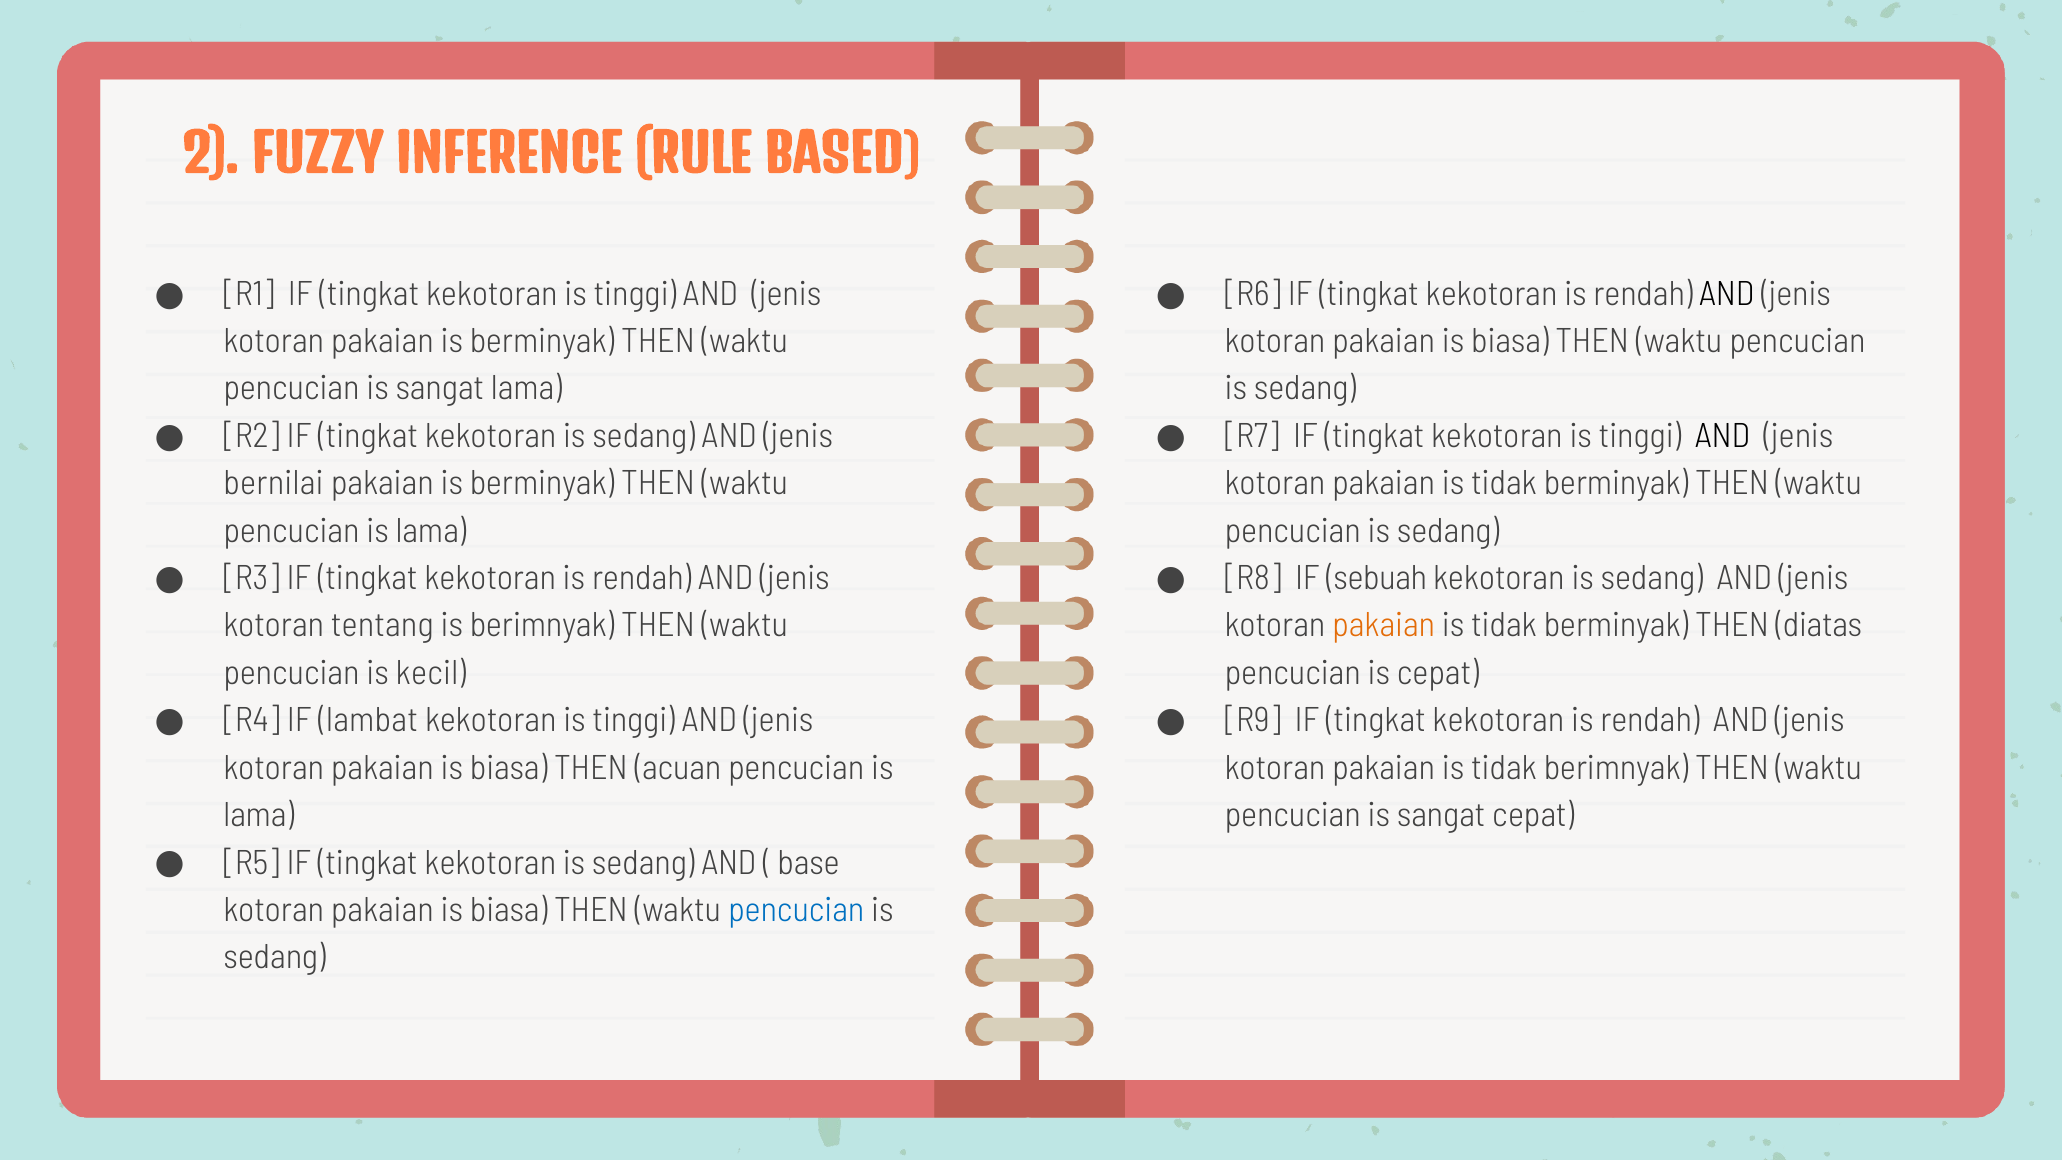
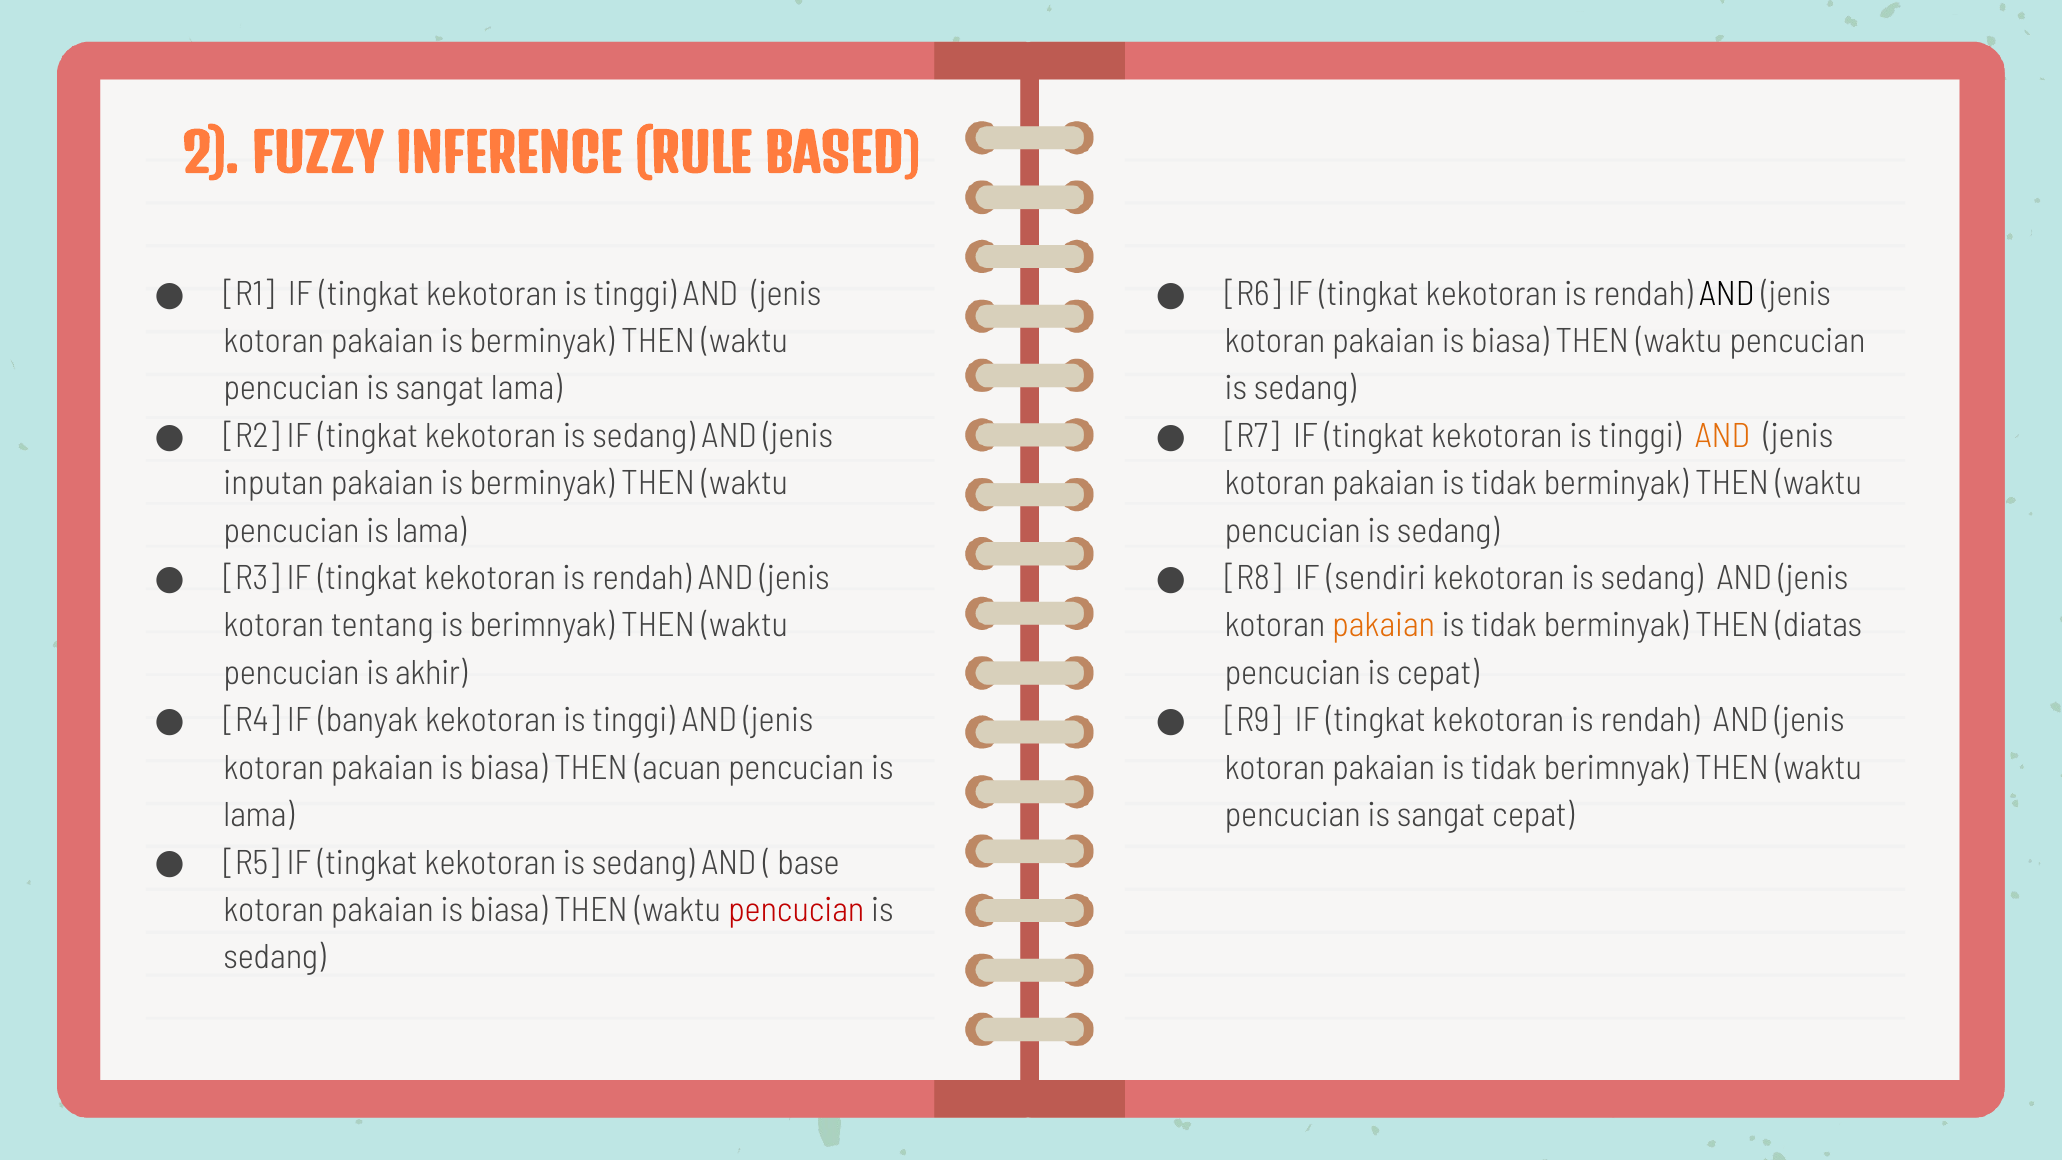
AND at (1722, 436) colour: black -> orange
bernilai: bernilai -> inputan
sebuah: sebuah -> sendiri
kecil: kecil -> akhir
lambat: lambat -> banyak
pencucian at (796, 910) colour: blue -> red
